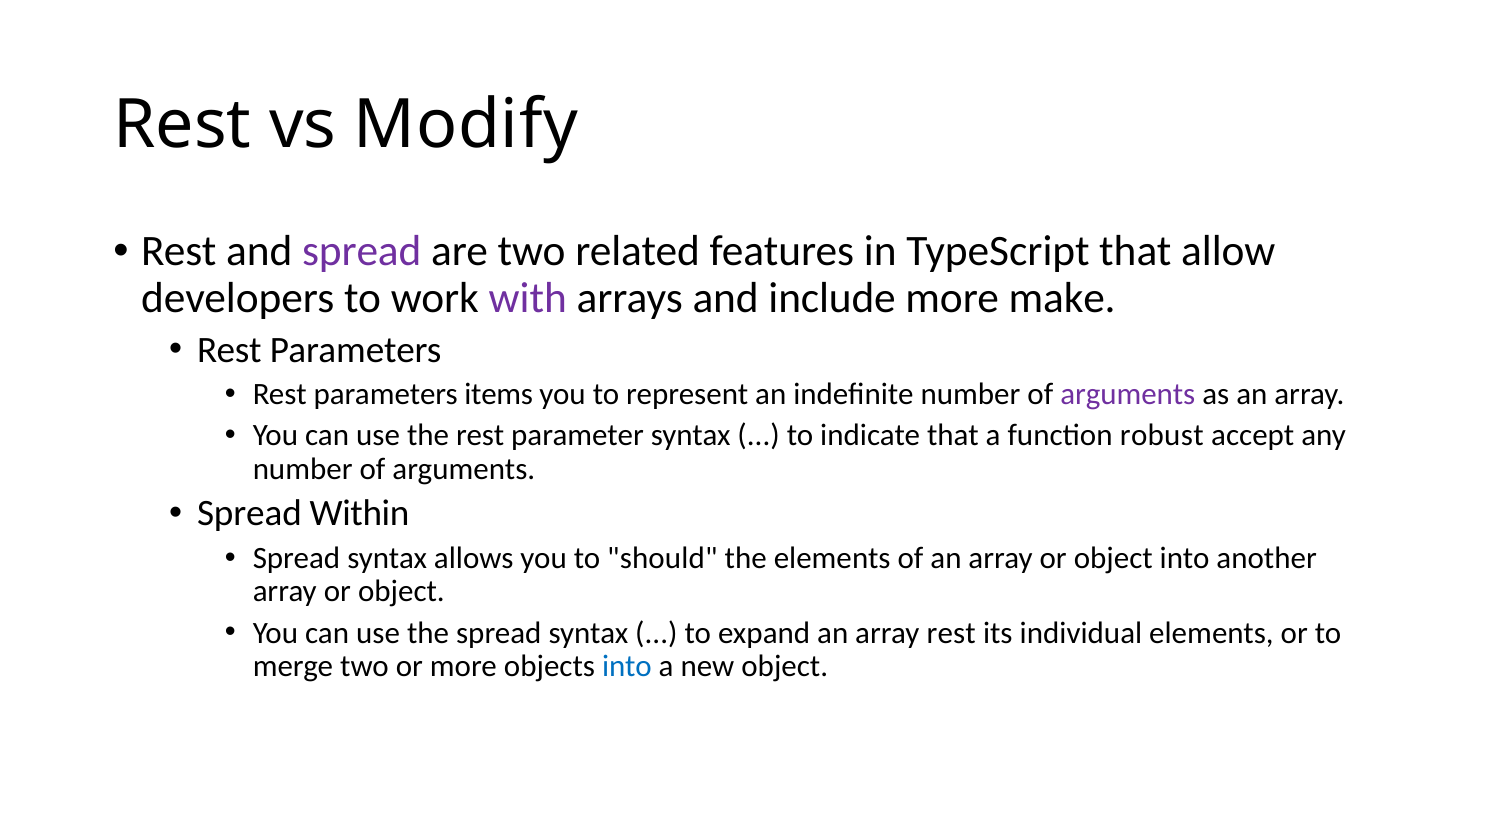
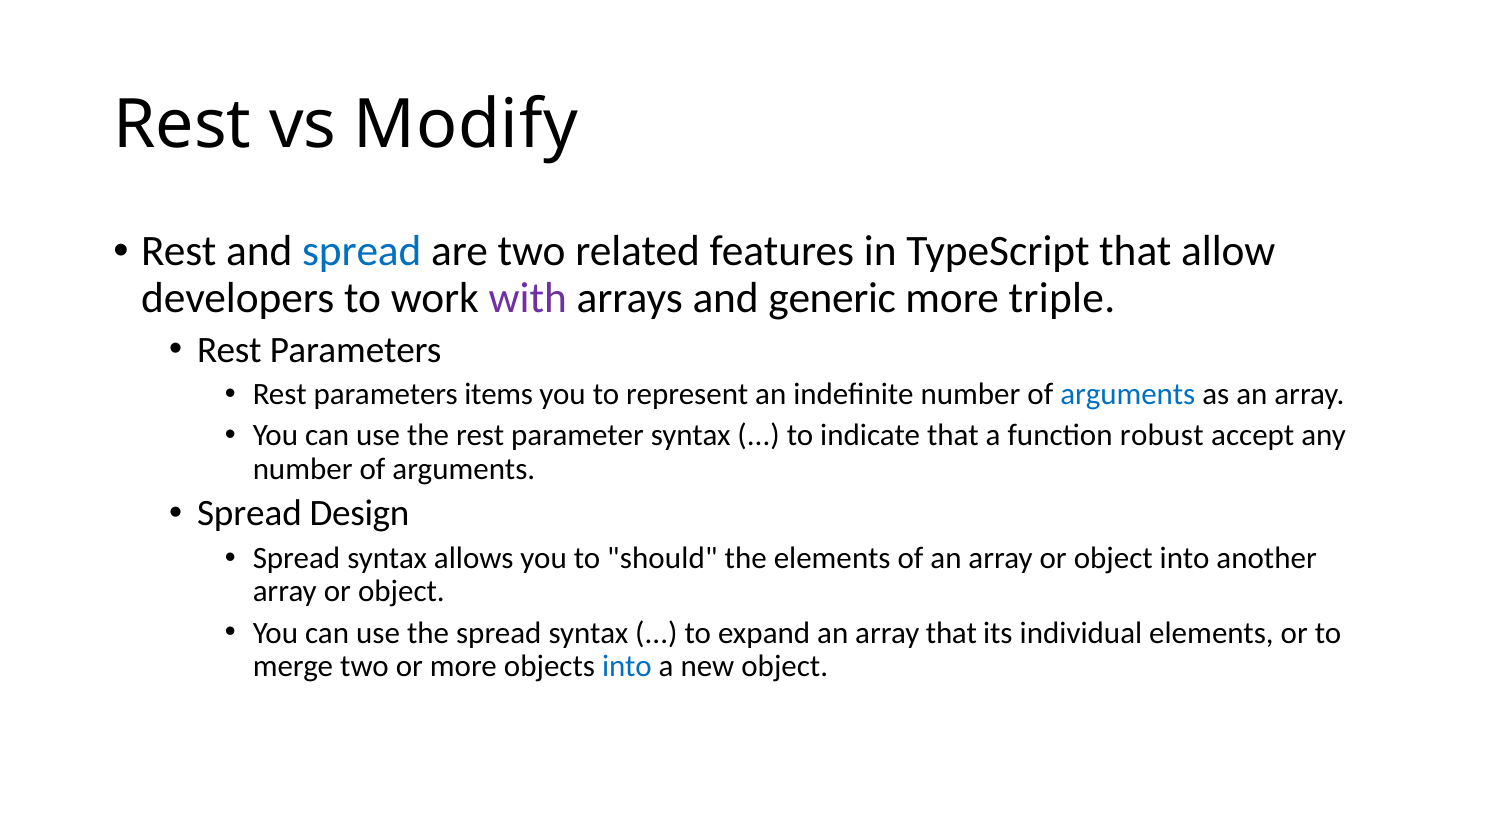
spread at (362, 251) colour: purple -> blue
include: include -> generic
make: make -> triple
arguments at (1128, 394) colour: purple -> blue
Within: Within -> Design
array rest: rest -> that
